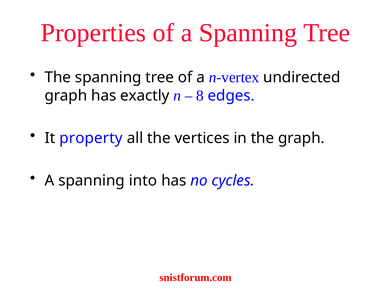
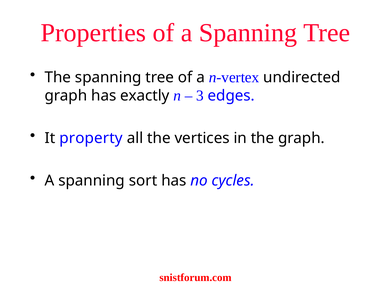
8: 8 -> 3
into: into -> sort
